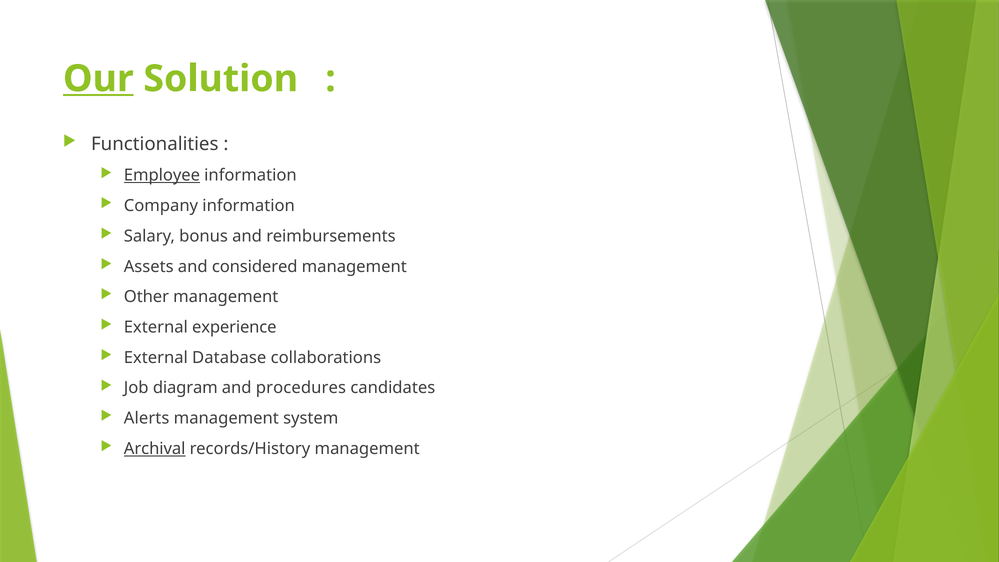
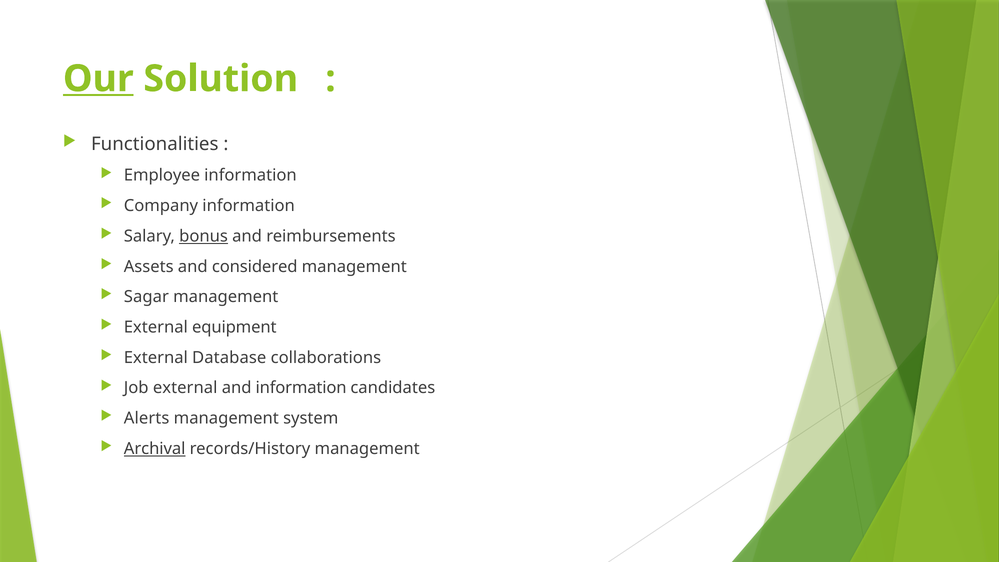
Employee underline: present -> none
bonus underline: none -> present
Other: Other -> Sagar
experience: experience -> equipment
Job diagram: diagram -> external
and procedures: procedures -> information
